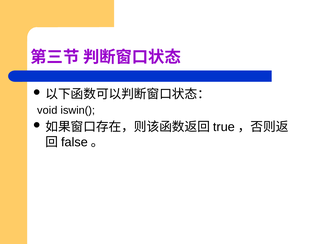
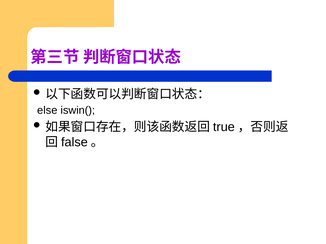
void: void -> else
